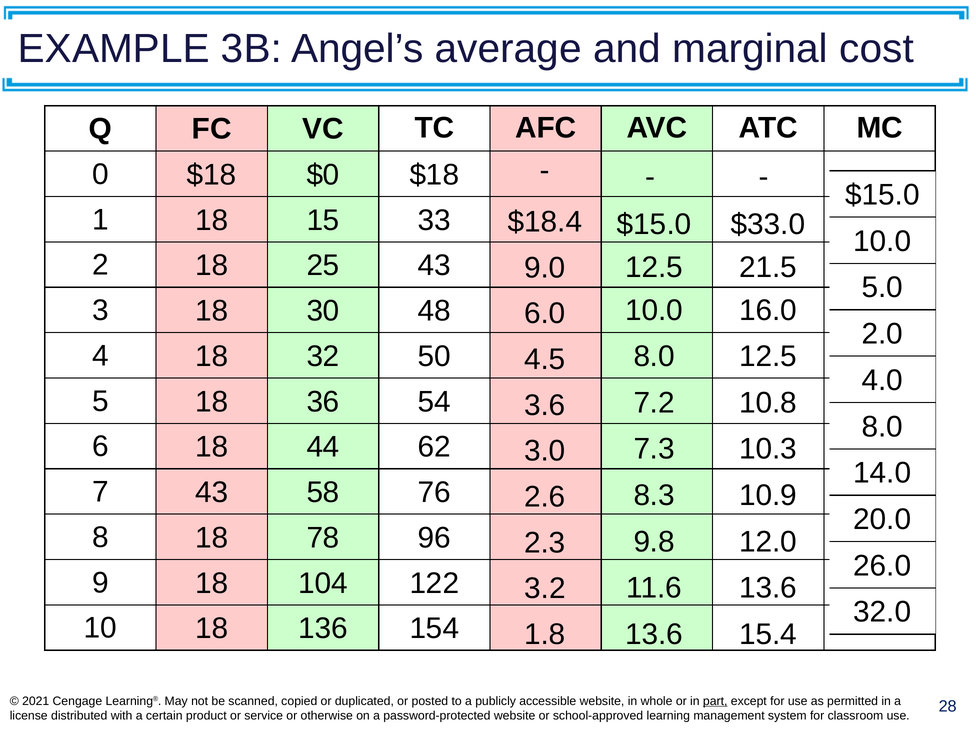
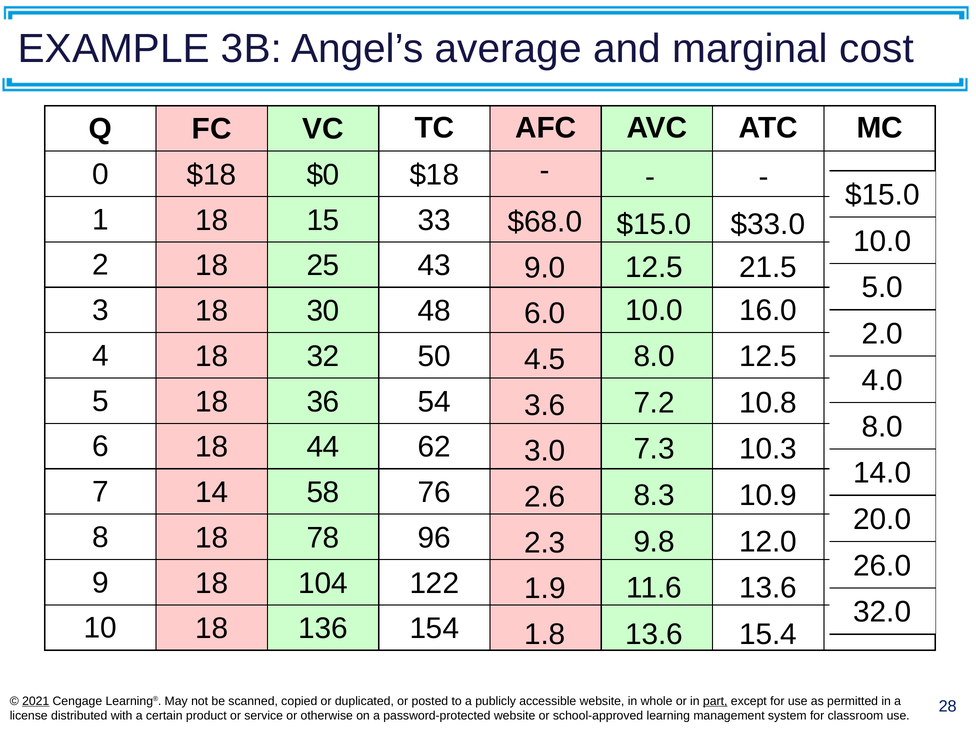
$18.4: $18.4 -> $68.0
7 43: 43 -> 14
3.2: 3.2 -> 1.9
2021 underline: none -> present
